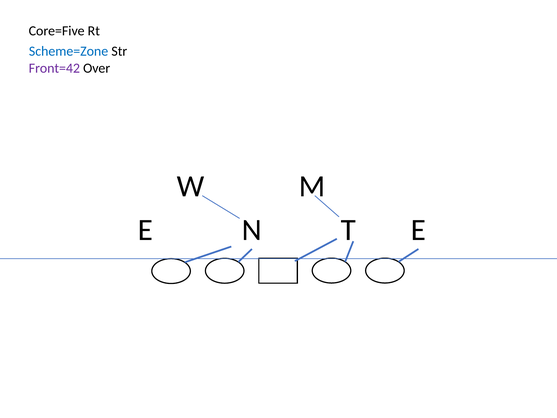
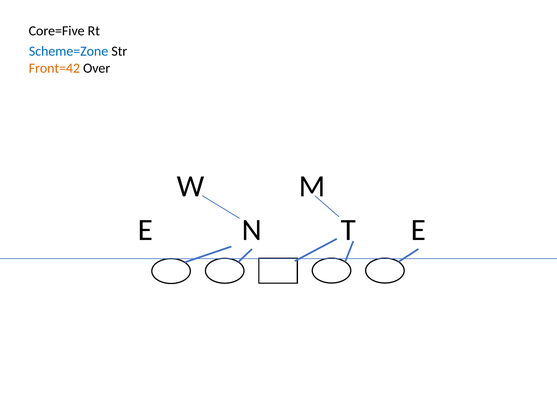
Front=42 colour: purple -> orange
